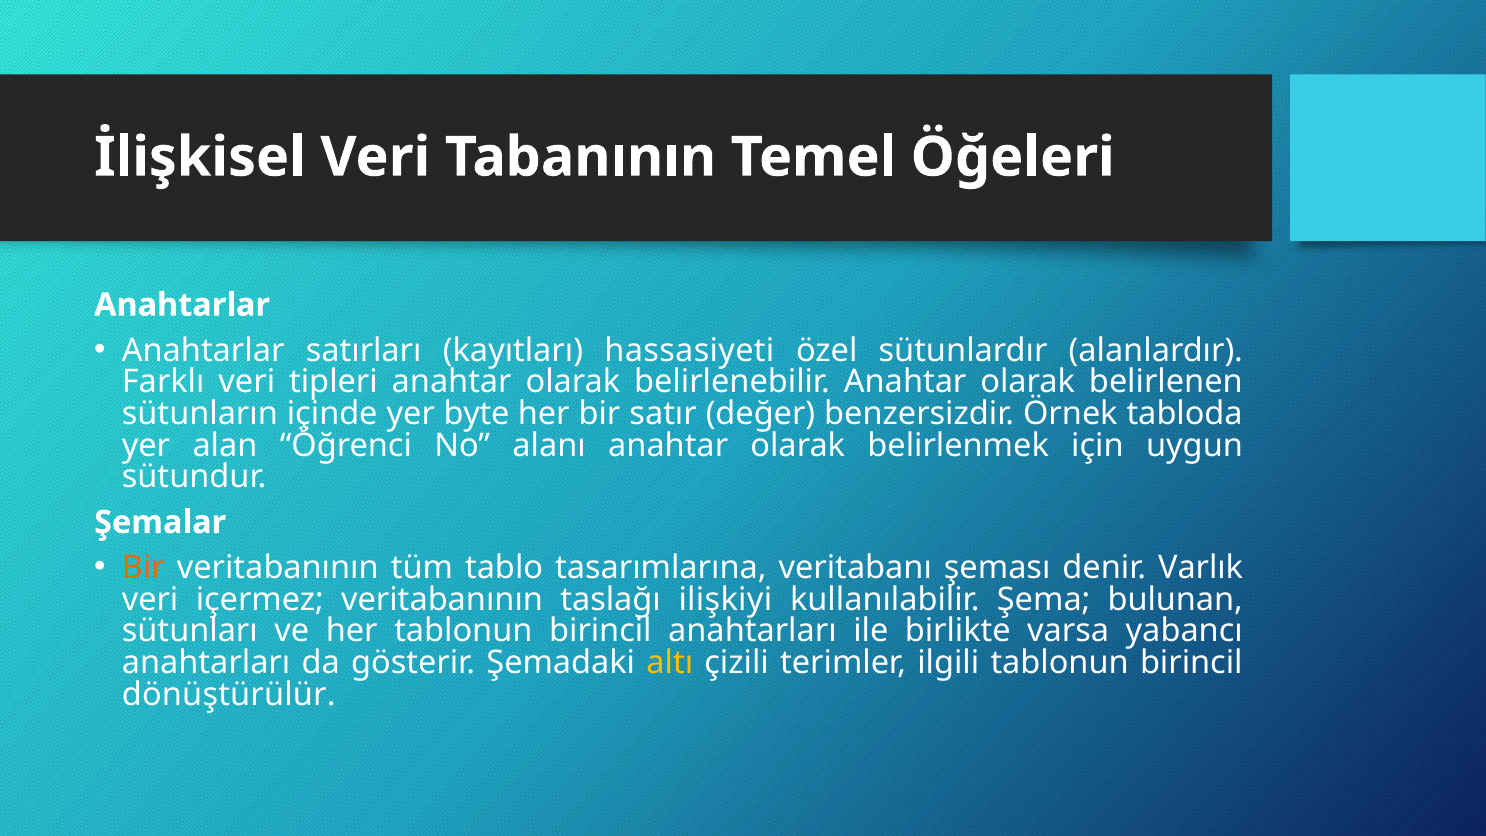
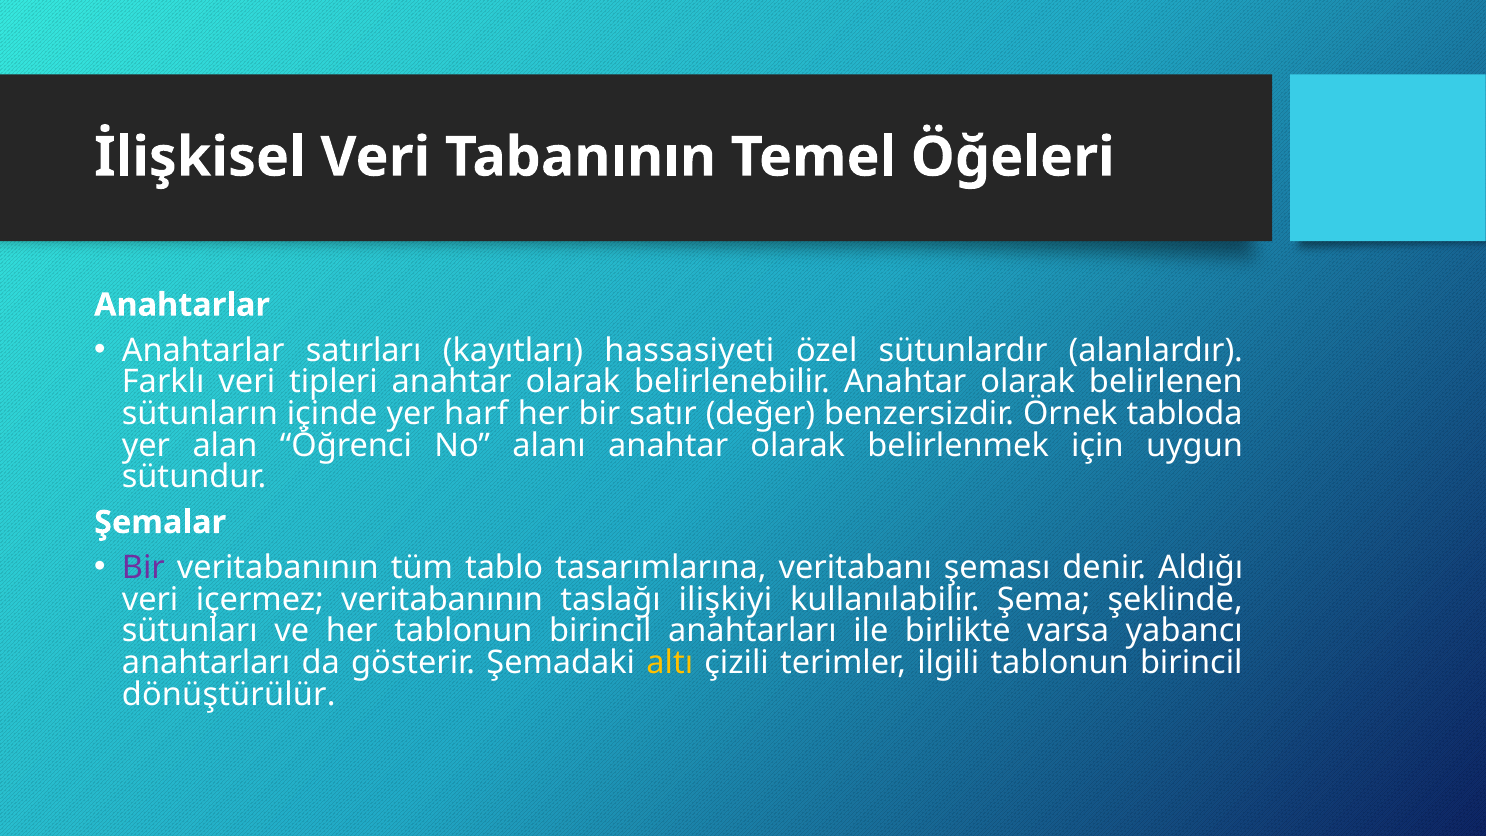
byte: byte -> harf
Bir at (143, 568) colour: orange -> purple
Varlık: Varlık -> Aldığı
bulunan: bulunan -> şeklinde
